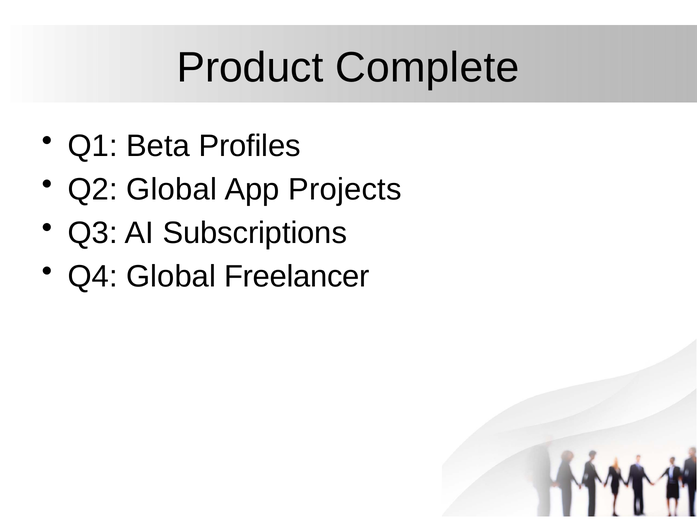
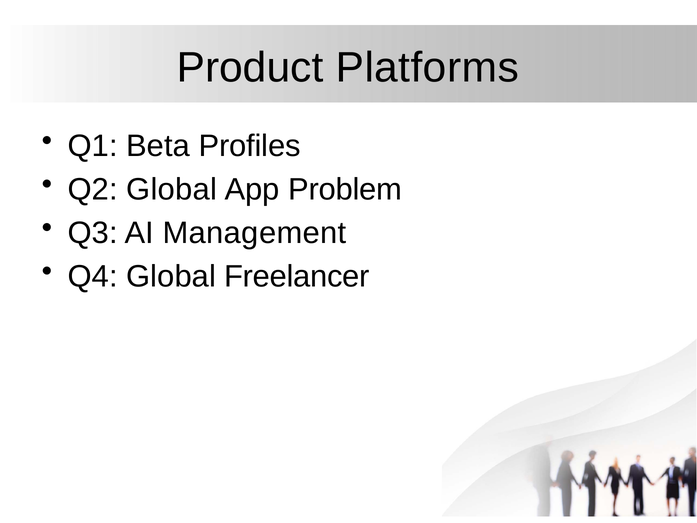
Complete: Complete -> Platforms
Projects: Projects -> Problem
Subscriptions: Subscriptions -> Management
